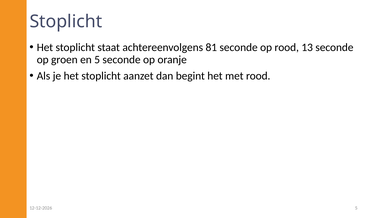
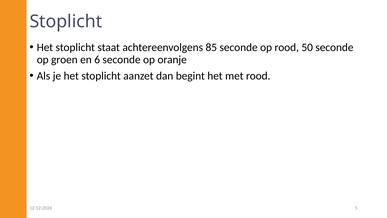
81: 81 -> 85
13: 13 -> 50
en 5: 5 -> 6
